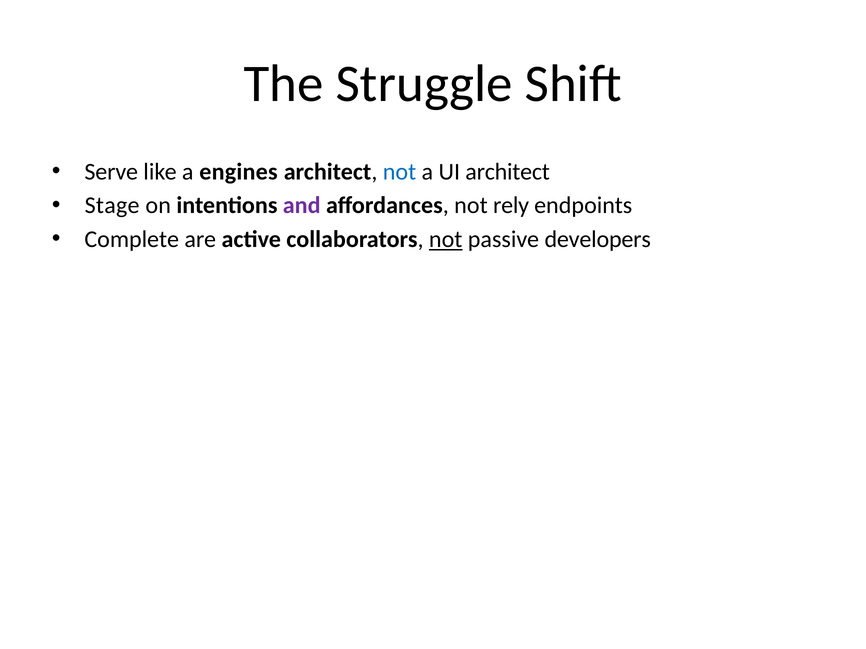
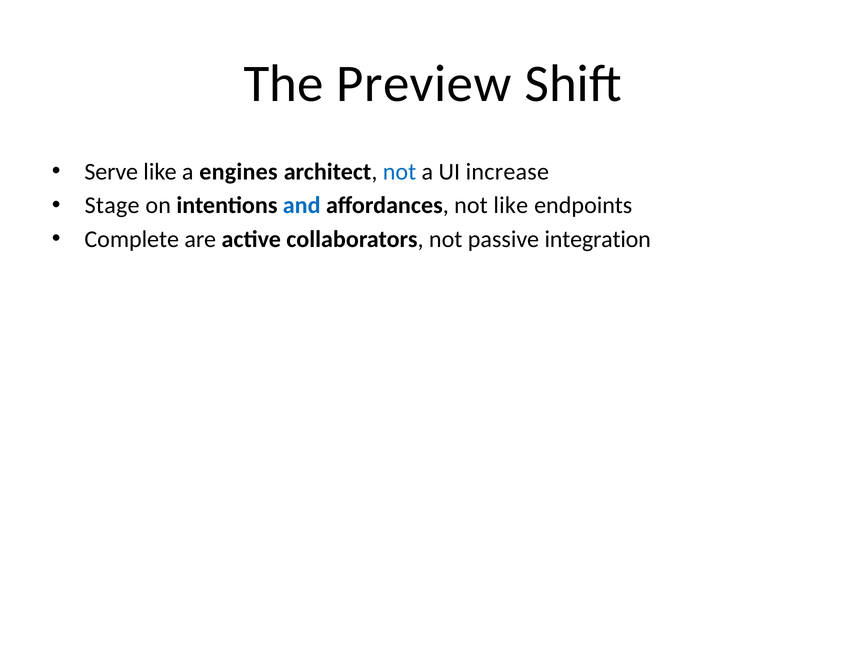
Struggle: Struggle -> Preview
UI architect: architect -> increase
and colour: purple -> blue
not rely: rely -> like
not at (446, 239) underline: present -> none
developers: developers -> integration
